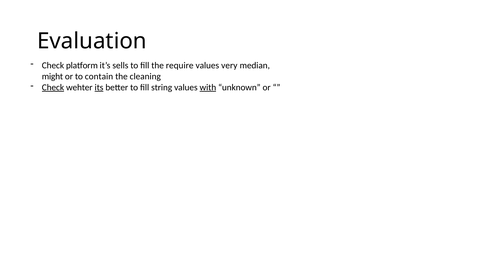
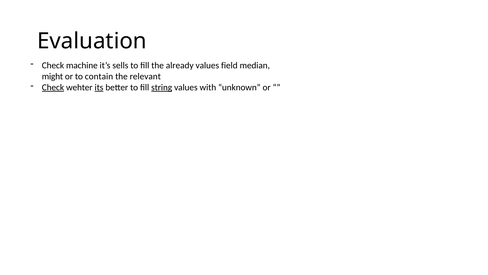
platform: platform -> machine
require: require -> already
very: very -> field
cleaning: cleaning -> relevant
string underline: none -> present
with underline: present -> none
